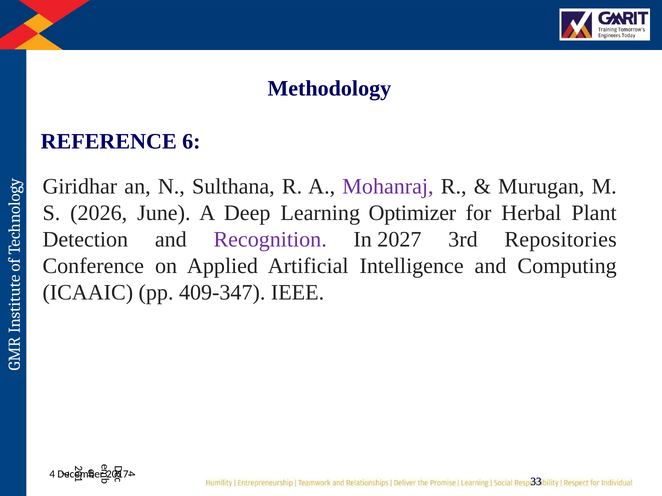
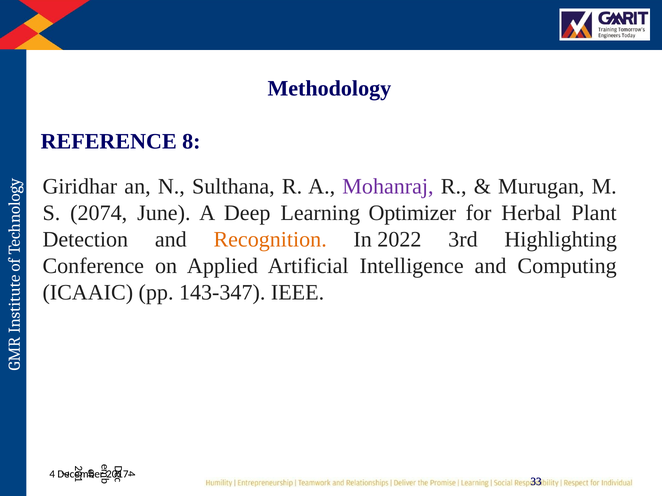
6: 6 -> 8
2026: 2026 -> 2074
Recognition colour: purple -> orange
2027: 2027 -> 2022
Repositories: Repositories -> Highlighting
409-347: 409-347 -> 143-347
